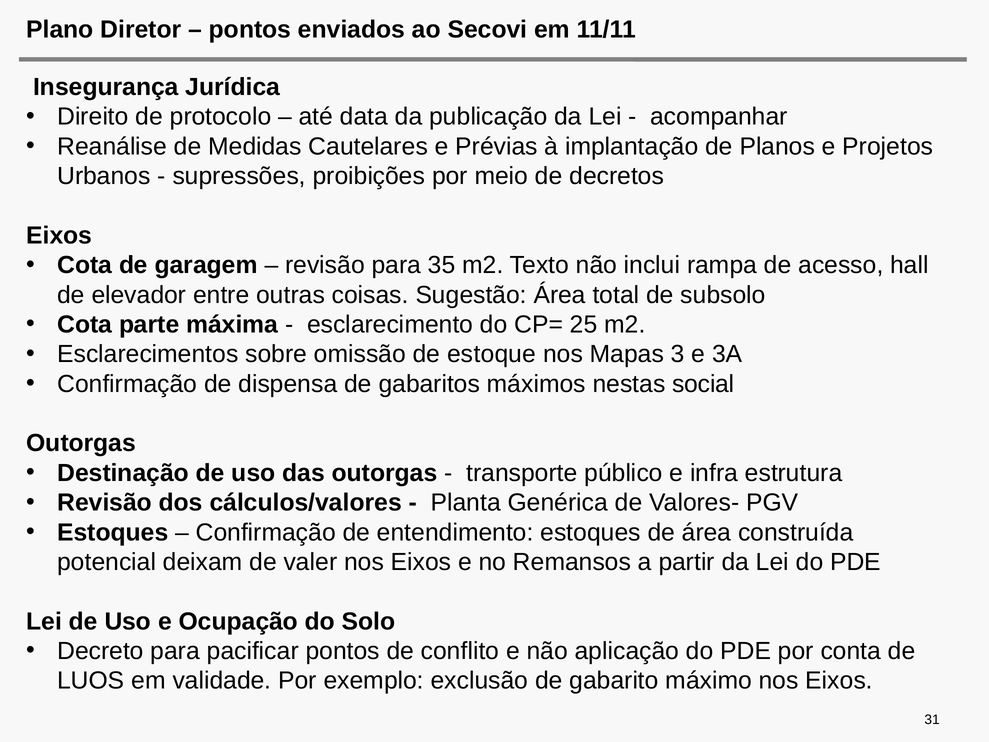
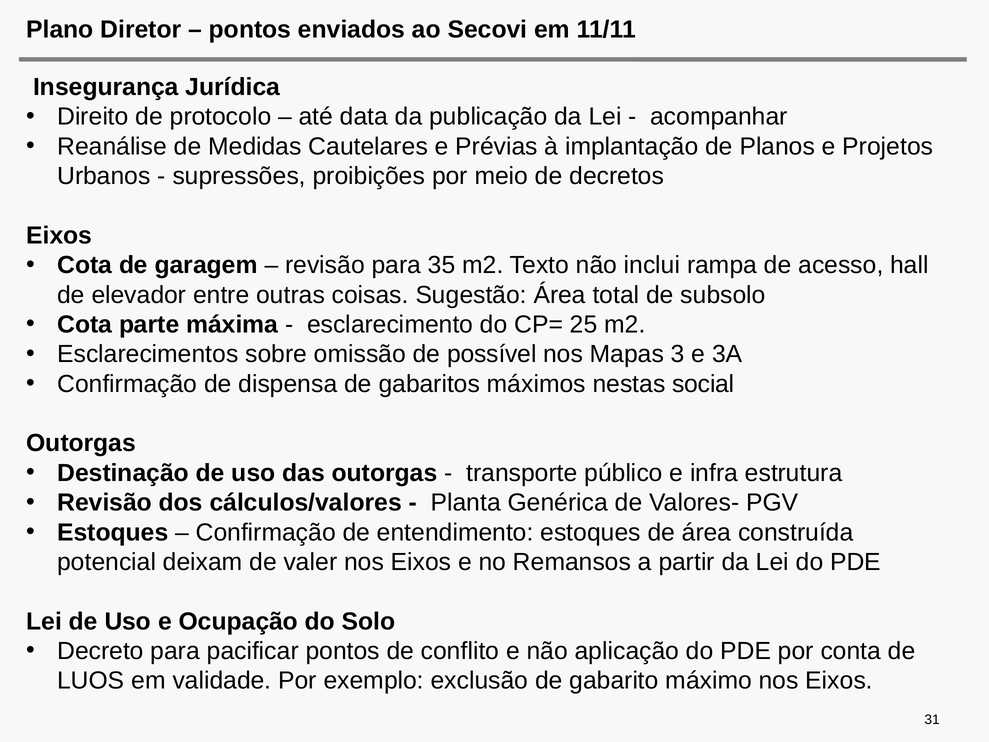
estoque: estoque -> possível
